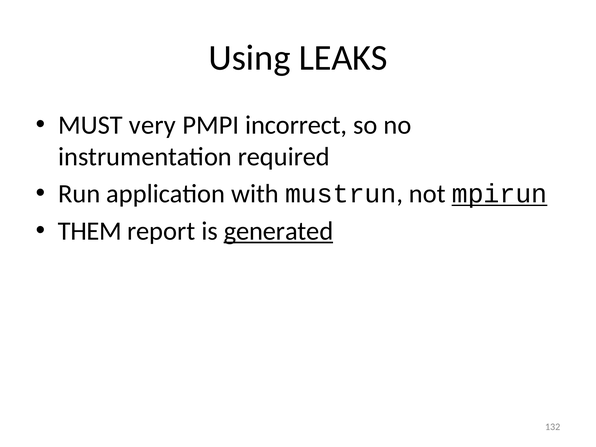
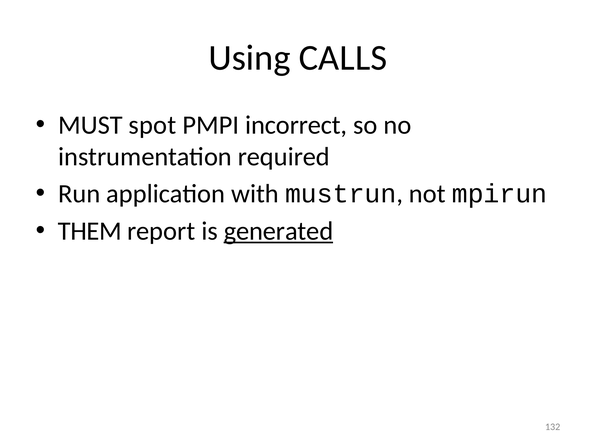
LEAKS: LEAKS -> CALLS
very: very -> spot
mpirun underline: present -> none
